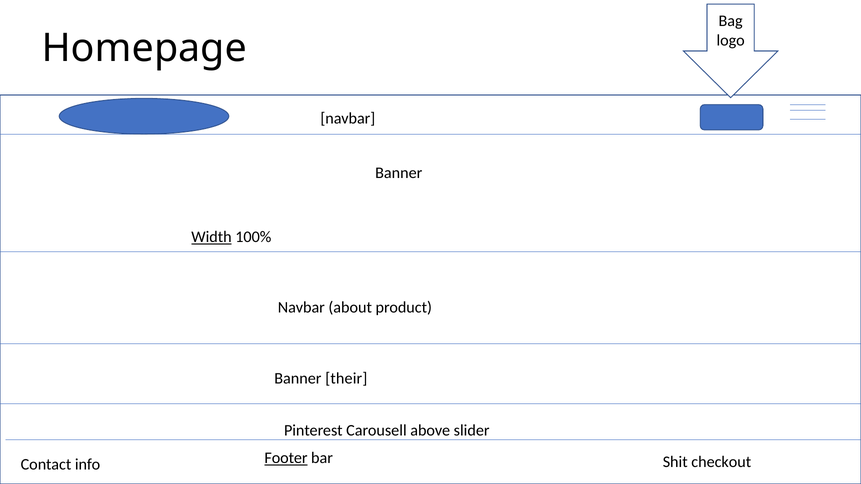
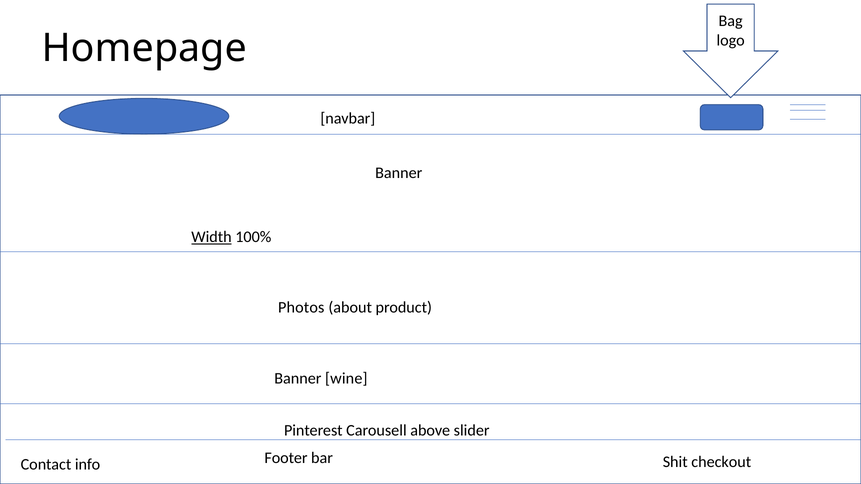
Navbar at (301, 307): Navbar -> Photos
their: their -> wine
Footer underline: present -> none
